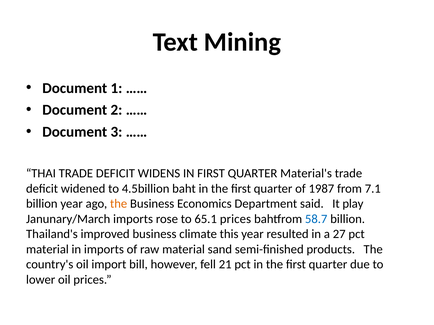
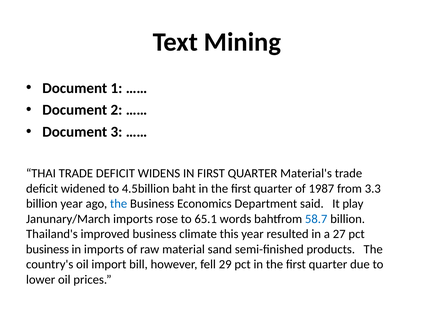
7.1: 7.1 -> 3.3
the at (119, 204) colour: orange -> blue
65.1 prices: prices -> words
material at (47, 250): material -> business
21: 21 -> 29
